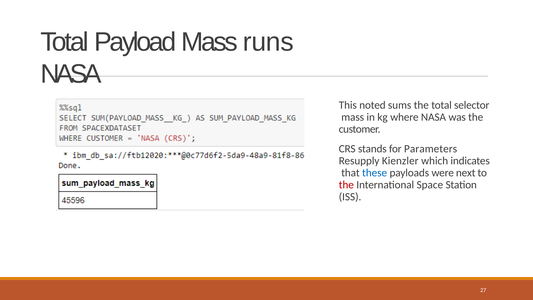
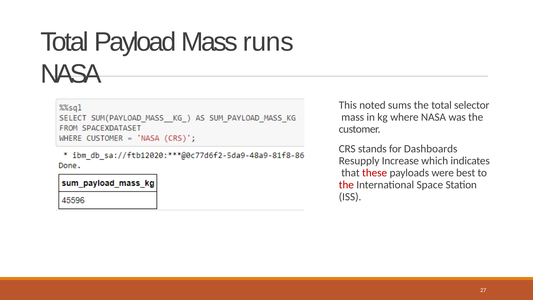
Parameters: Parameters -> Dashboards
Kienzler: Kienzler -> Increase
these colour: blue -> red
next: next -> best
